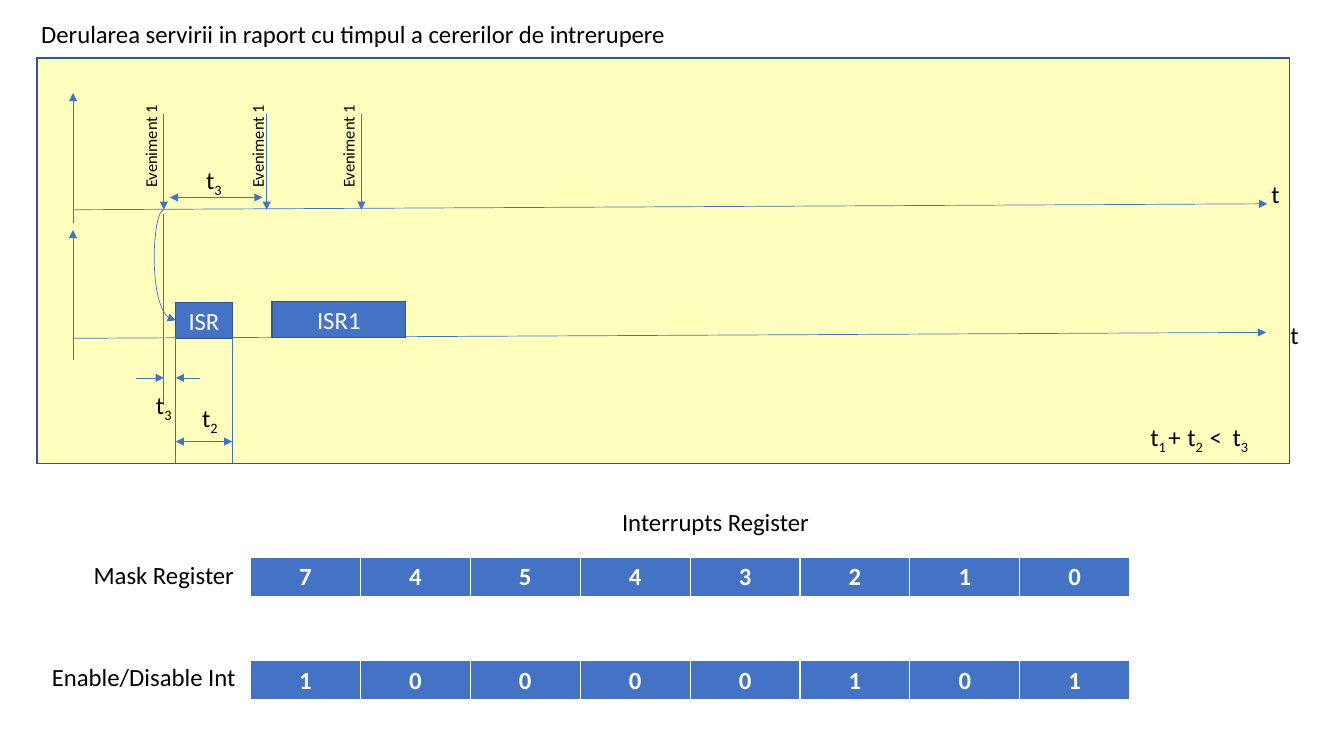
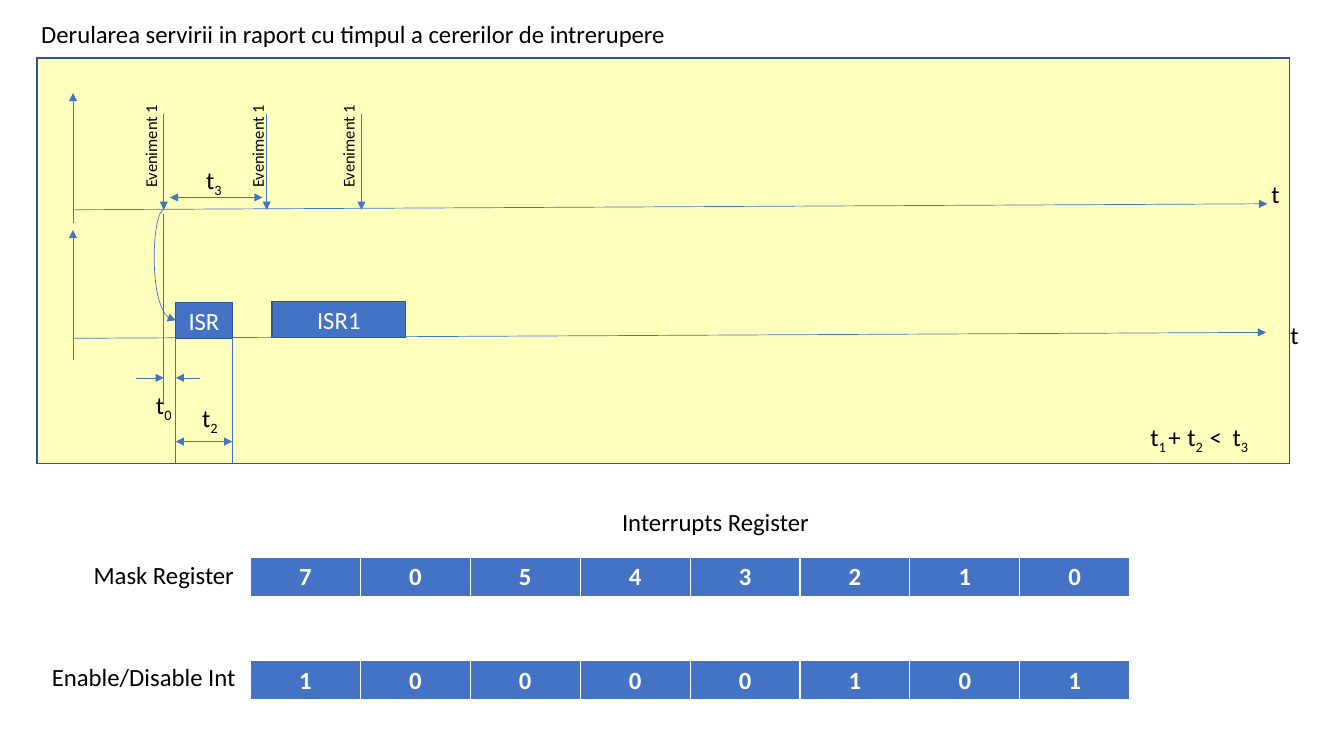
3 at (168, 416): 3 -> 0
7 4: 4 -> 0
